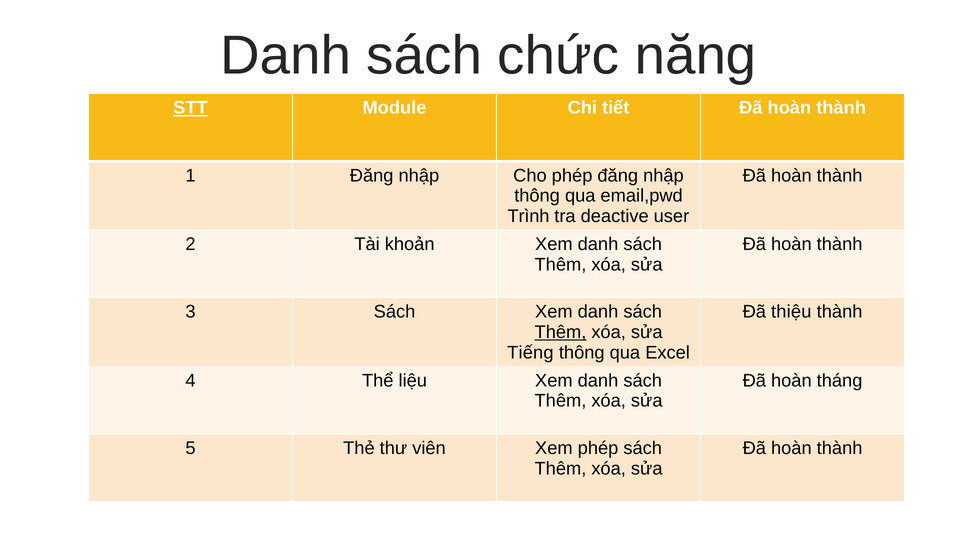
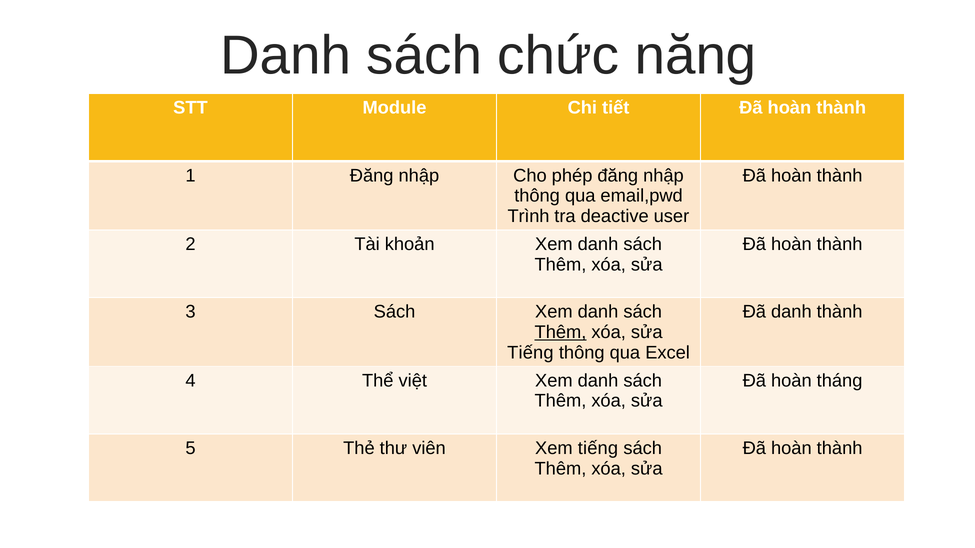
STT underline: present -> none
Đã thiệu: thiệu -> danh
liệu: liệu -> việt
Xem phép: phép -> tiếng
